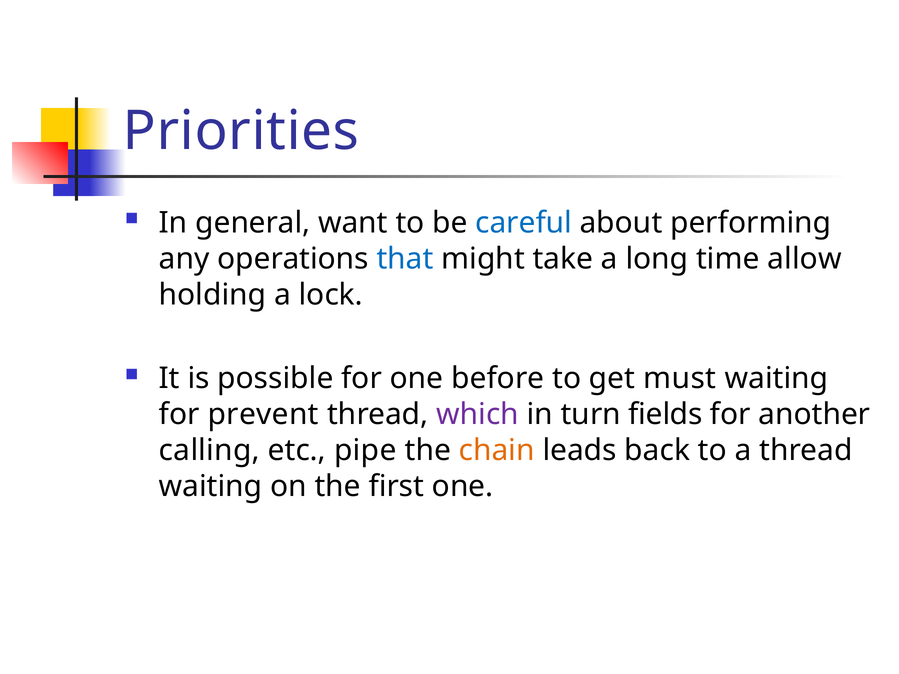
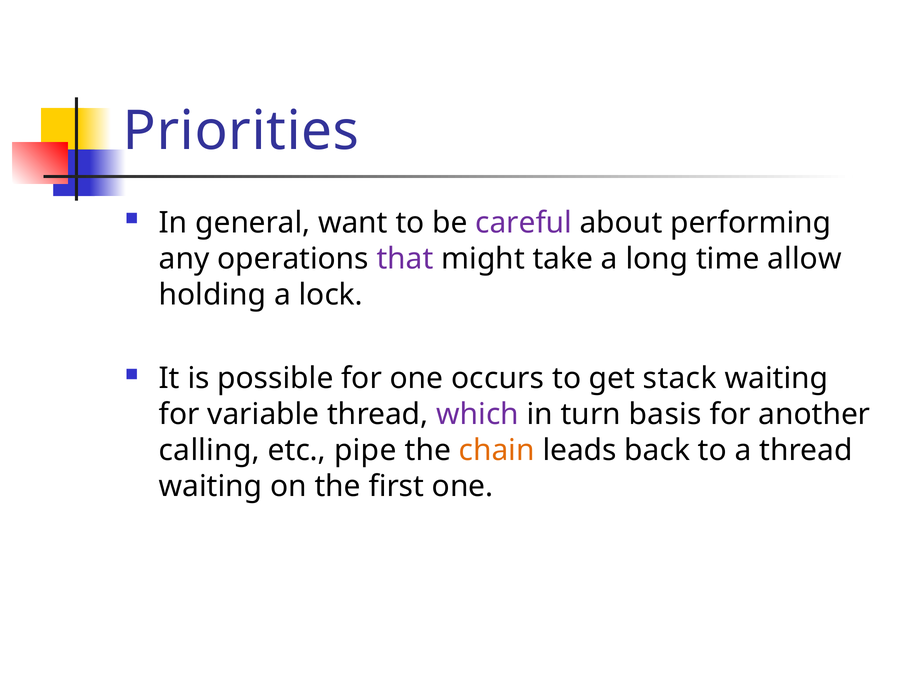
careful colour: blue -> purple
that colour: blue -> purple
before: before -> occurs
must: must -> stack
prevent: prevent -> variable
fields: fields -> basis
